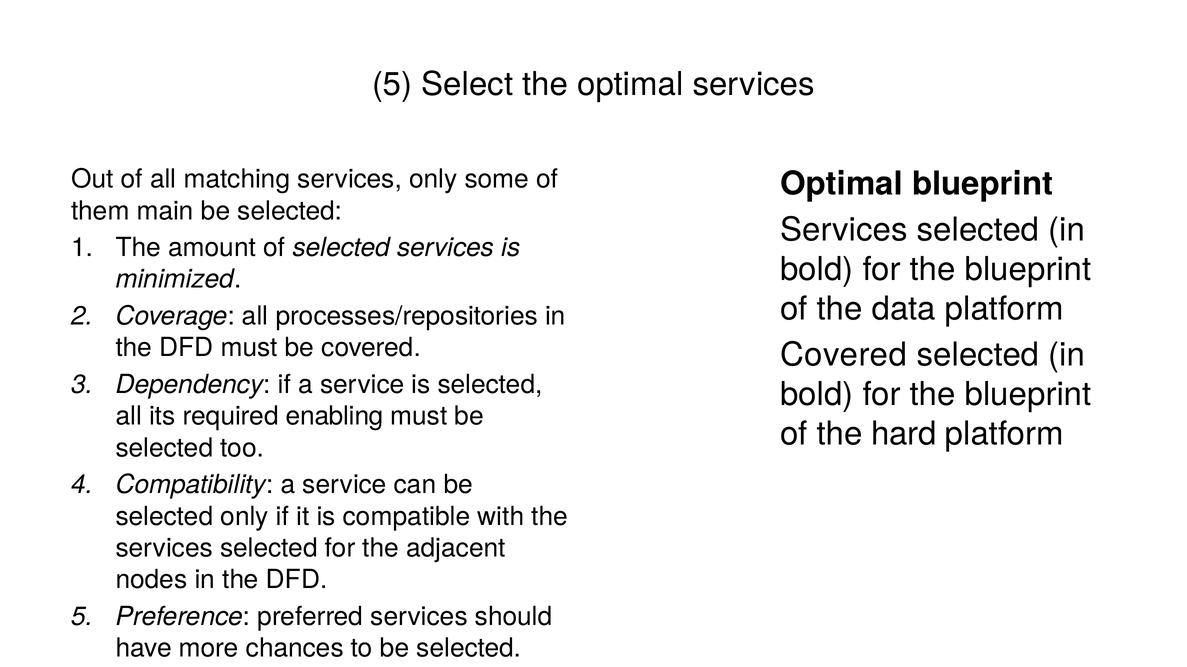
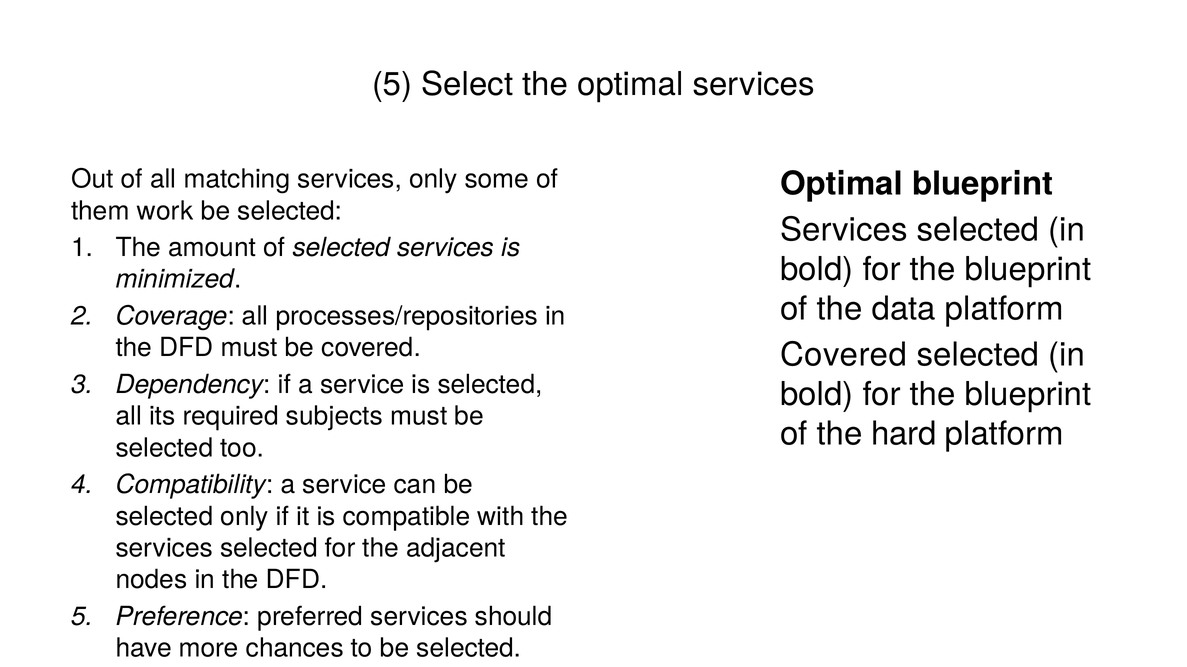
main: main -> work
enabling: enabling -> subjects
